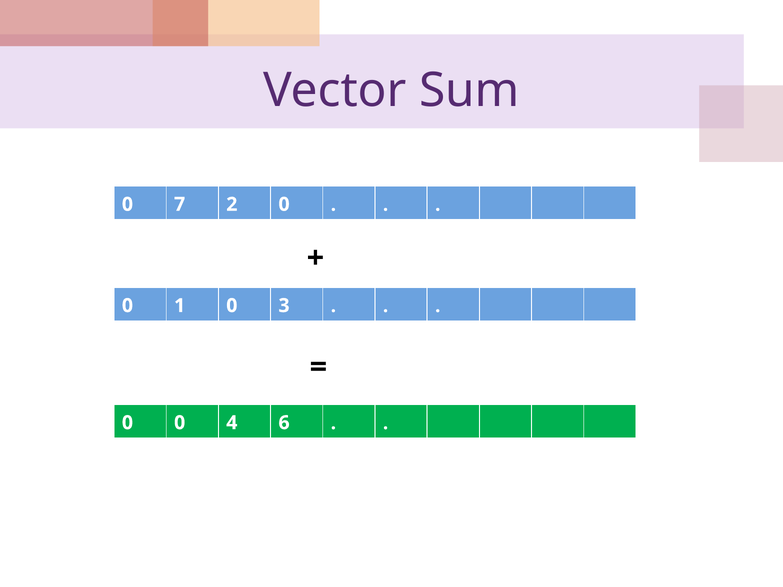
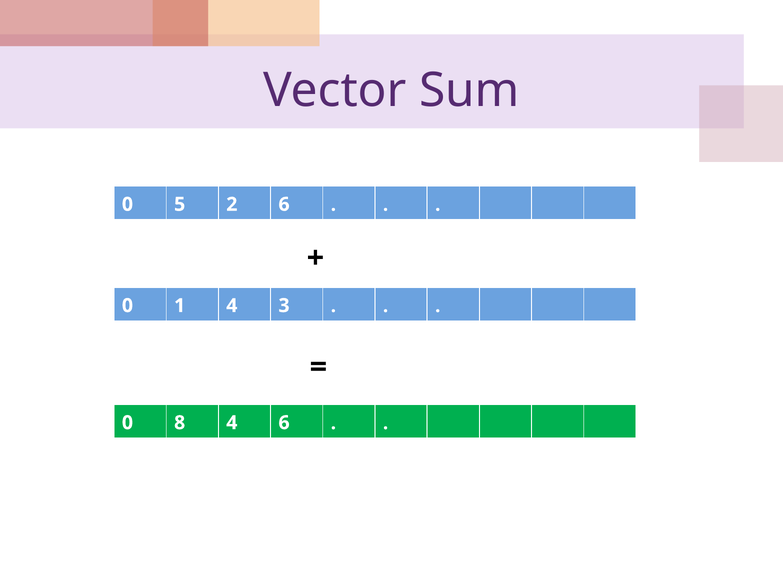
7: 7 -> 5
2 0: 0 -> 6
1 0: 0 -> 4
0 0: 0 -> 8
